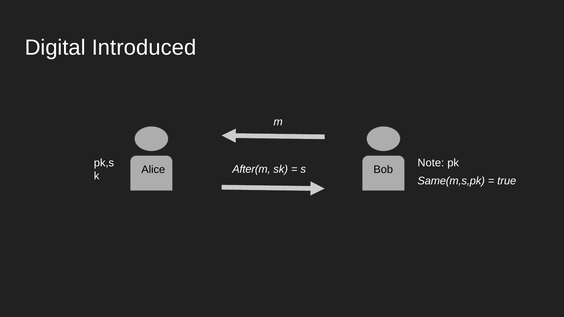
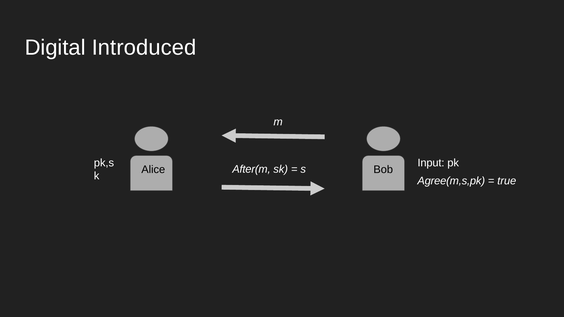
Note: Note -> Input
Same(m,s,pk: Same(m,s,pk -> Agree(m,s,pk
